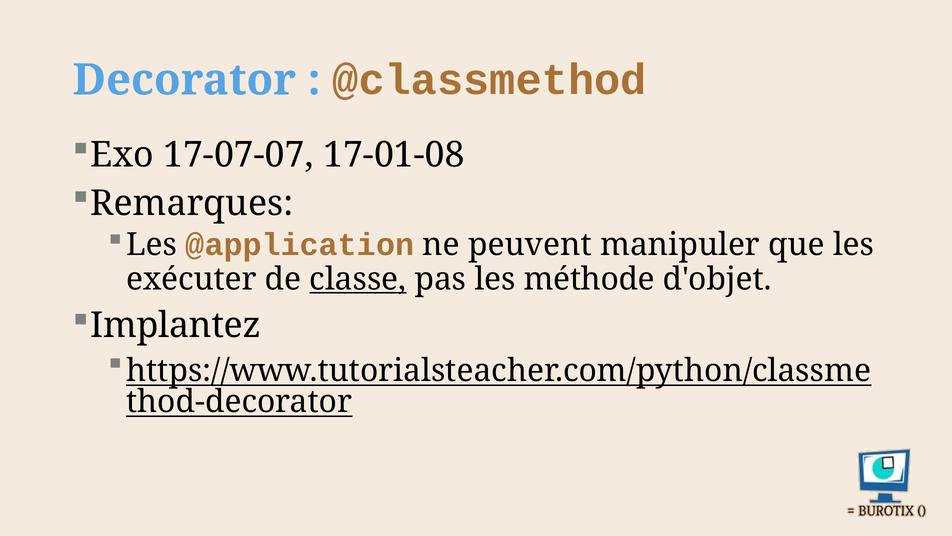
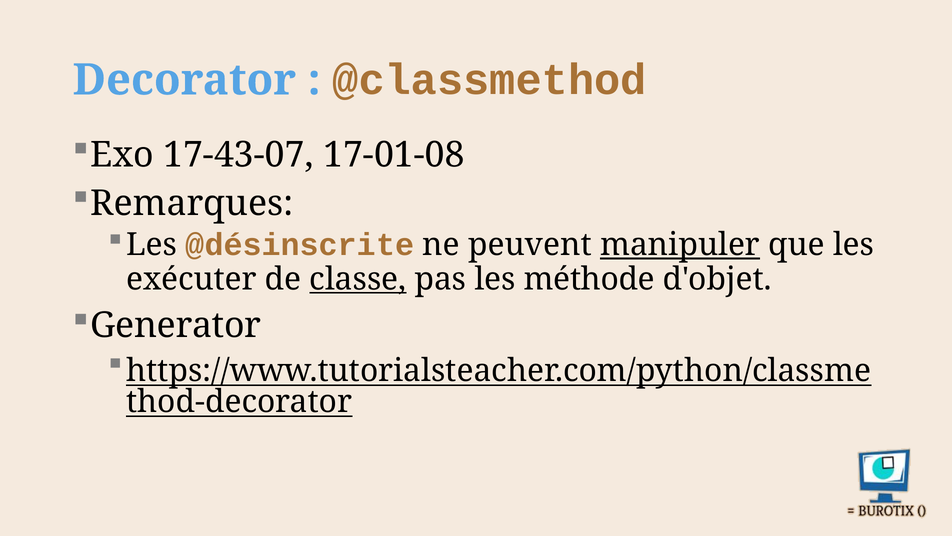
17-07-07: 17-07-07 -> 17-43-07
@application: @application -> @désinscrite
manipuler underline: none -> present
Implantez: Implantez -> Generator
